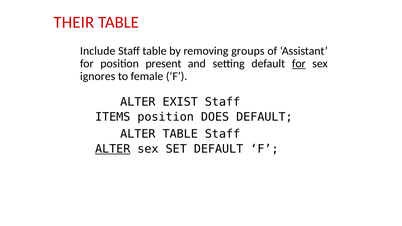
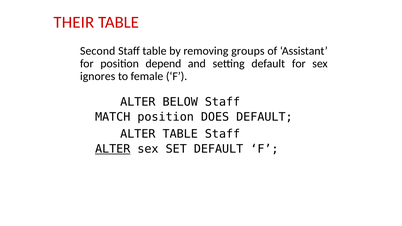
Include: Include -> Second
present: present -> depend
for at (299, 64) underline: present -> none
EXIST: EXIST -> BELOW
ITEMS: ITEMS -> MATCH
